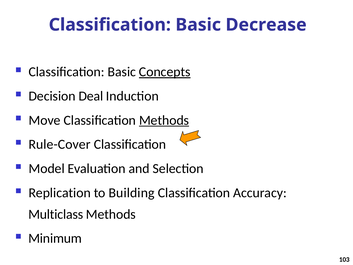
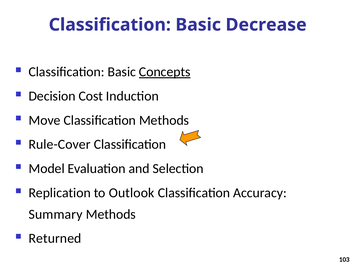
Deal: Deal -> Cost
Methods at (164, 120) underline: present -> none
Building: Building -> Outlook
Multiclass: Multiclass -> Summary
Minimum: Minimum -> Returned
